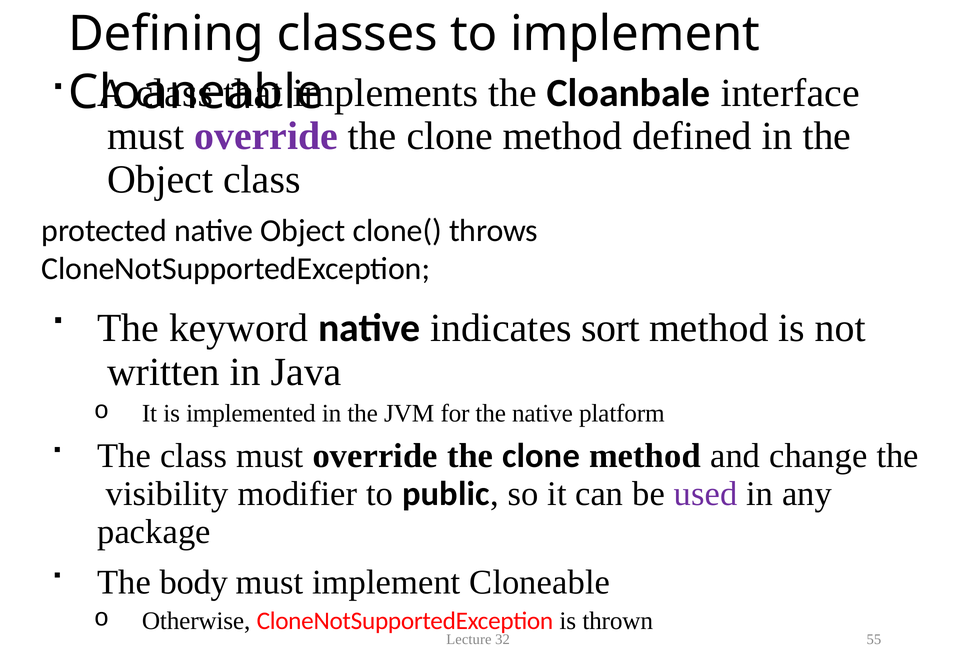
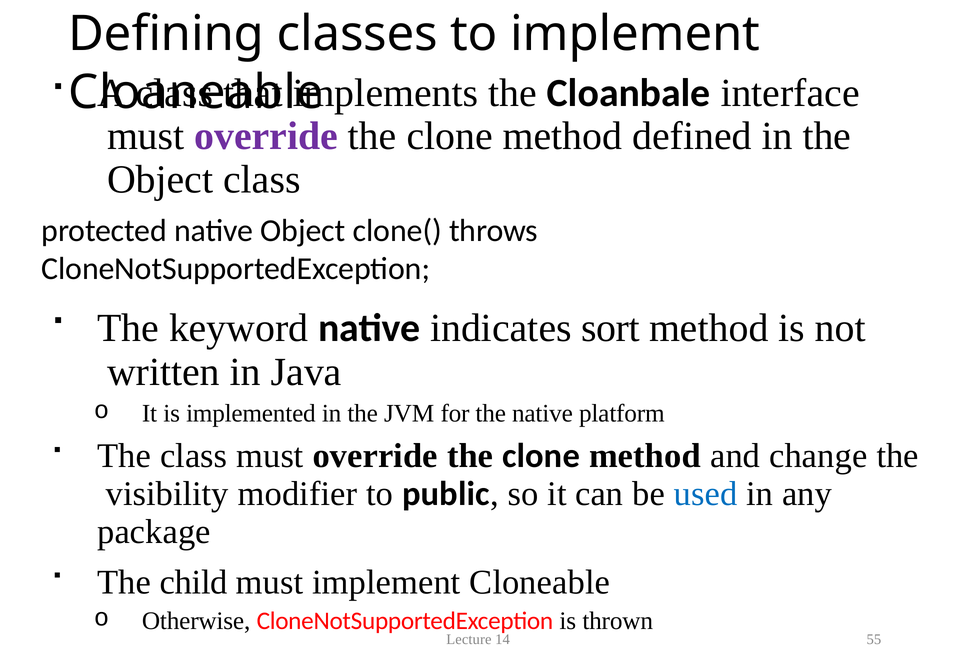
used colour: purple -> blue
body: body -> child
32: 32 -> 14
